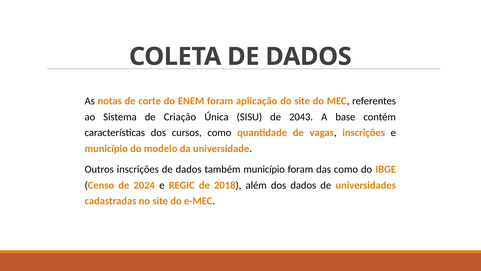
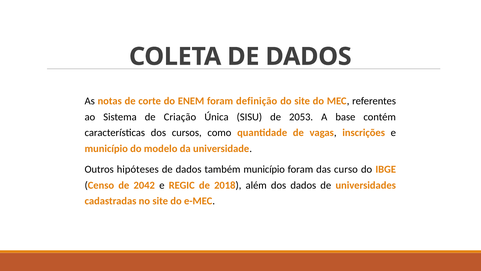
aplicação: aplicação -> definição
2043: 2043 -> 2053
Outros inscrições: inscrições -> hipóteses
das como: como -> curso
2024: 2024 -> 2042
